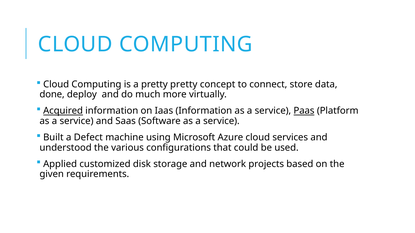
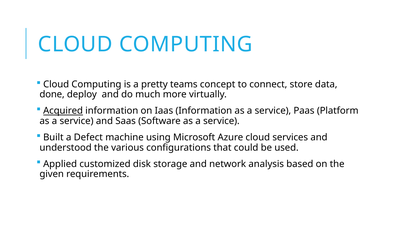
pretty pretty: pretty -> teams
Paas underline: present -> none
projects: projects -> analysis
